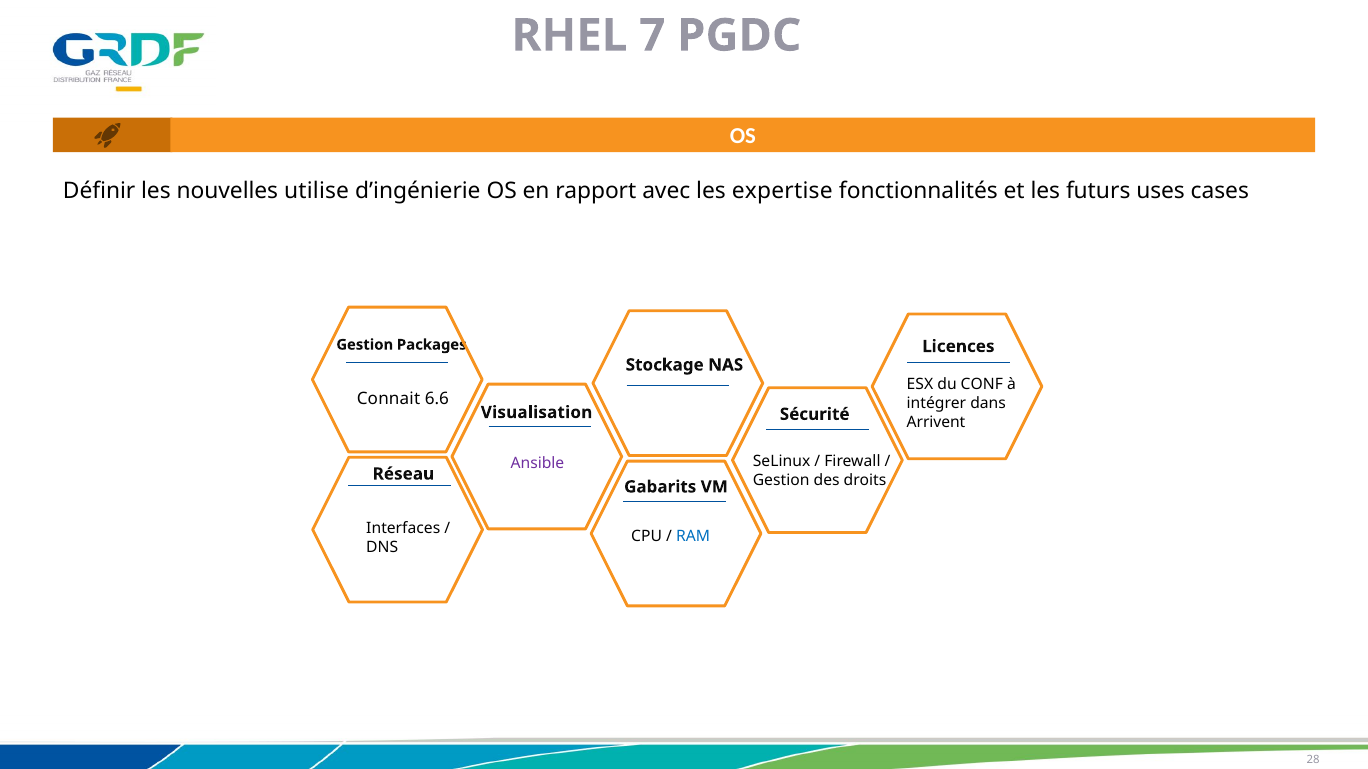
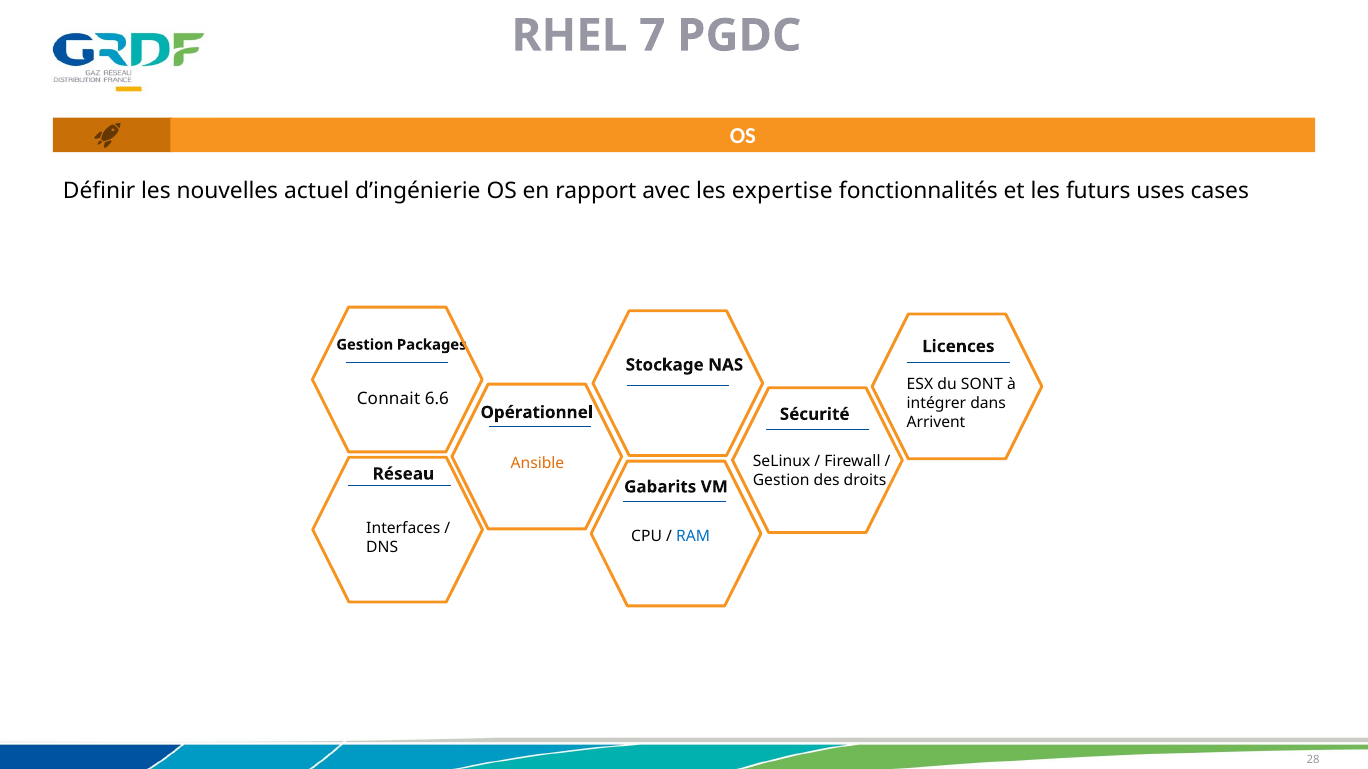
utilise: utilise -> actuel
CONF: CONF -> SONT
Visualisation: Visualisation -> Opérationnel
Ansible colour: purple -> orange
